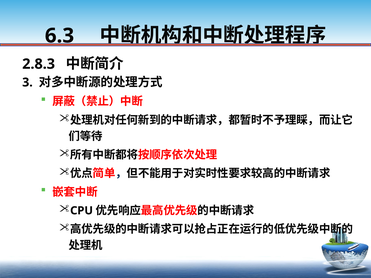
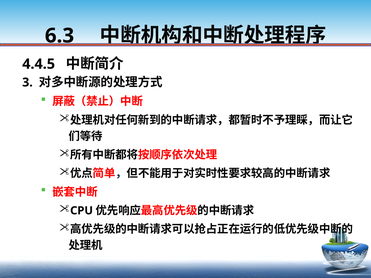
2.8.3: 2.8.3 -> 4.4.5
